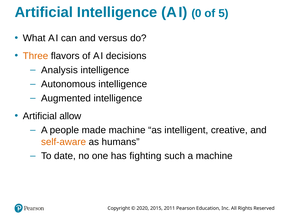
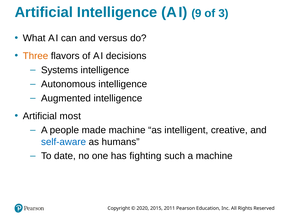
0: 0 -> 9
5: 5 -> 3
Analysis: Analysis -> Systems
allow: allow -> most
self-aware colour: orange -> blue
